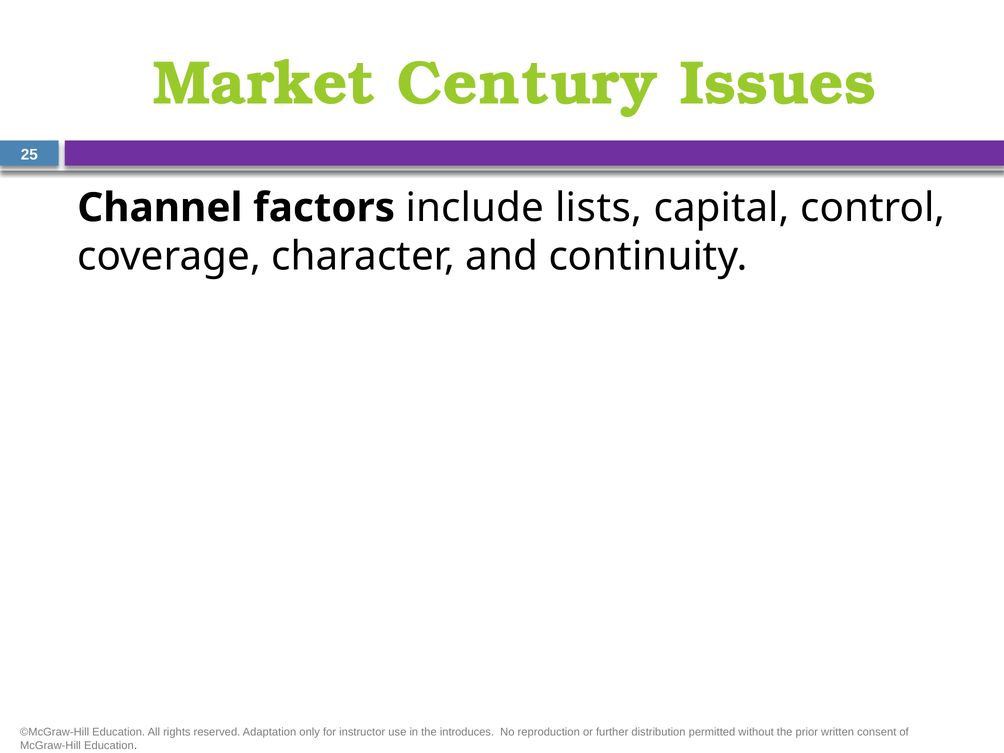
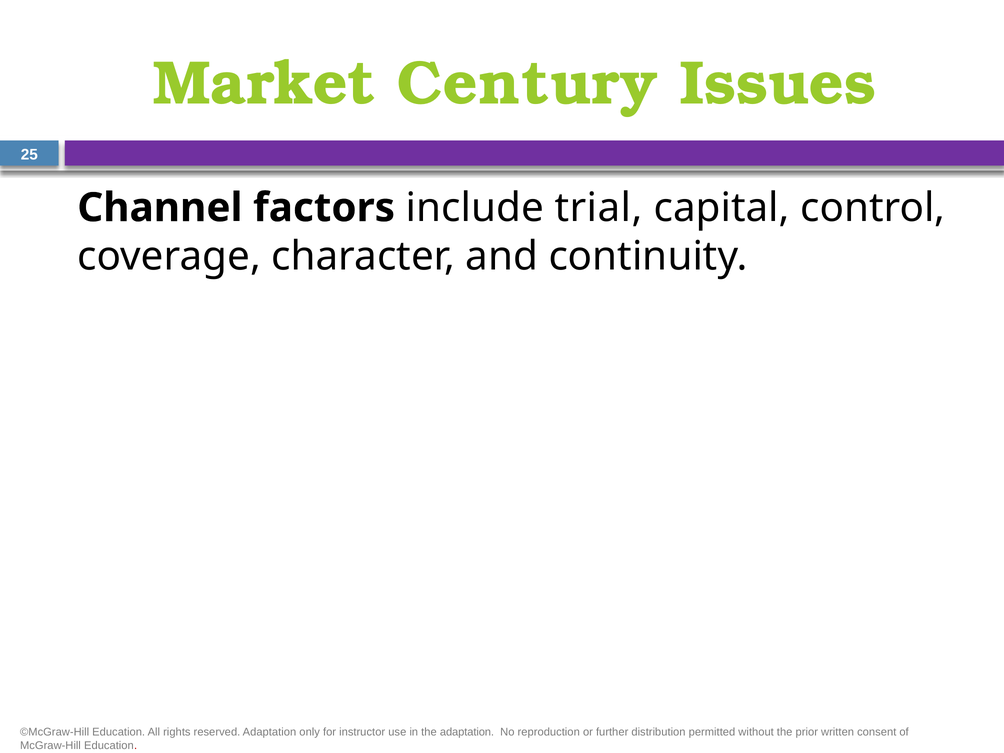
lists: lists -> trial
the introduces: introduces -> adaptation
